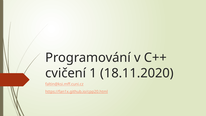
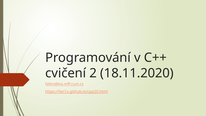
1: 1 -> 2
